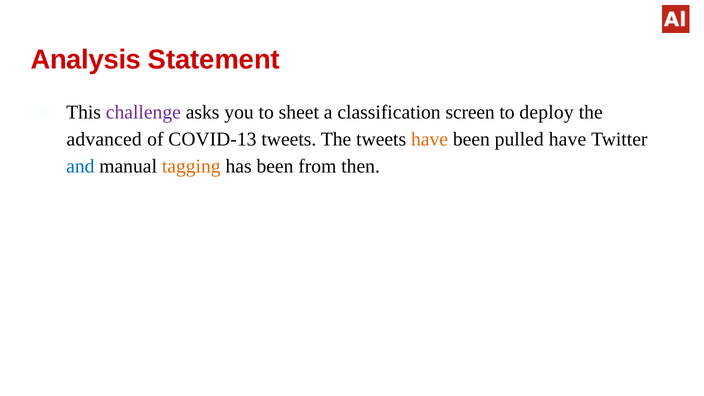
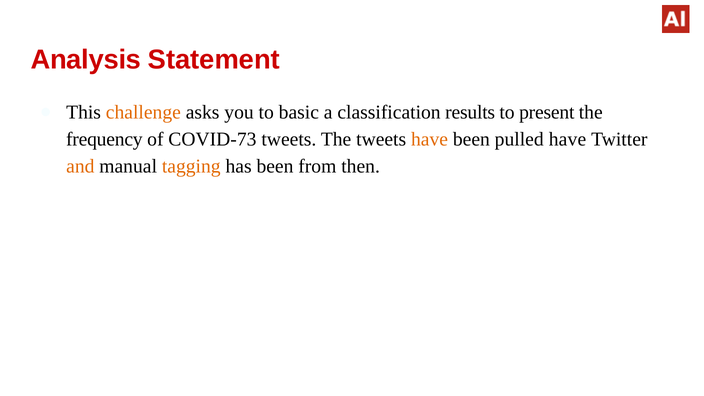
challenge colour: purple -> orange
sheet: sheet -> basic
screen: screen -> results
deploy: deploy -> present
advanced: advanced -> frequency
COVID-13: COVID-13 -> COVID-73
and colour: blue -> orange
